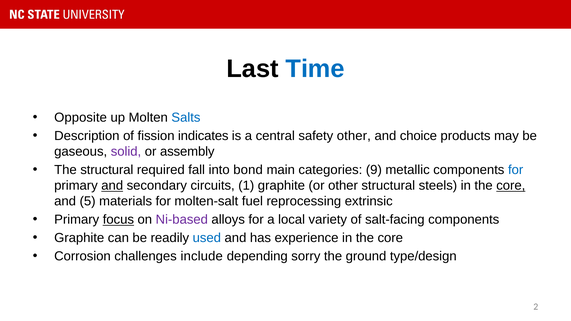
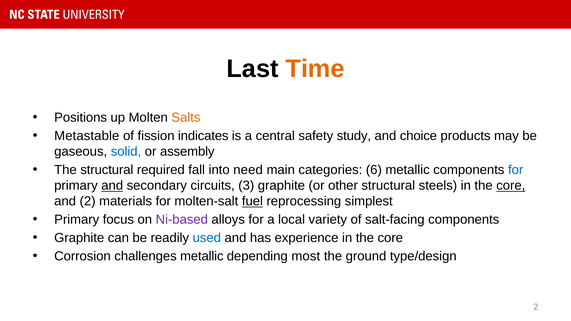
Time colour: blue -> orange
Opposite: Opposite -> Positions
Salts colour: blue -> orange
Description: Description -> Metastable
safety other: other -> study
solid colour: purple -> blue
bond: bond -> need
9: 9 -> 6
1: 1 -> 3
and 5: 5 -> 2
fuel underline: none -> present
extrinsic: extrinsic -> simplest
focus underline: present -> none
challenges include: include -> metallic
sorry: sorry -> most
